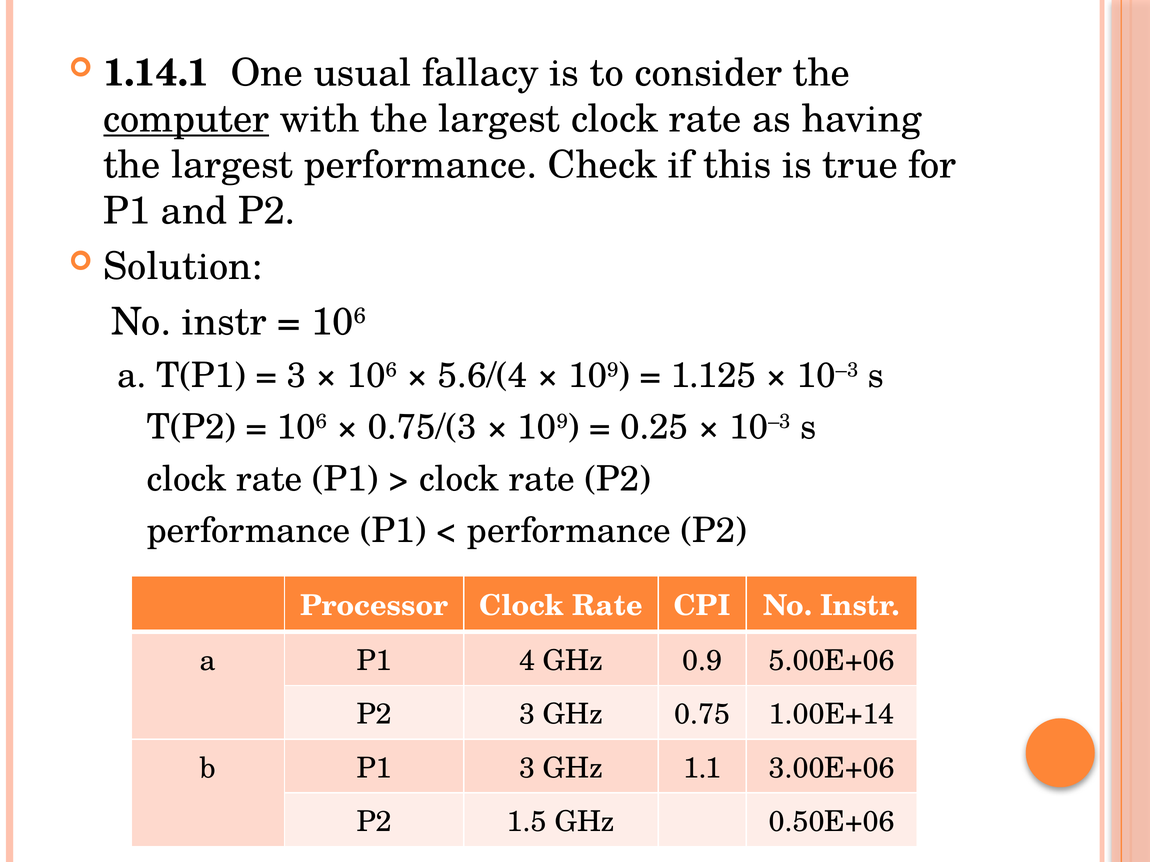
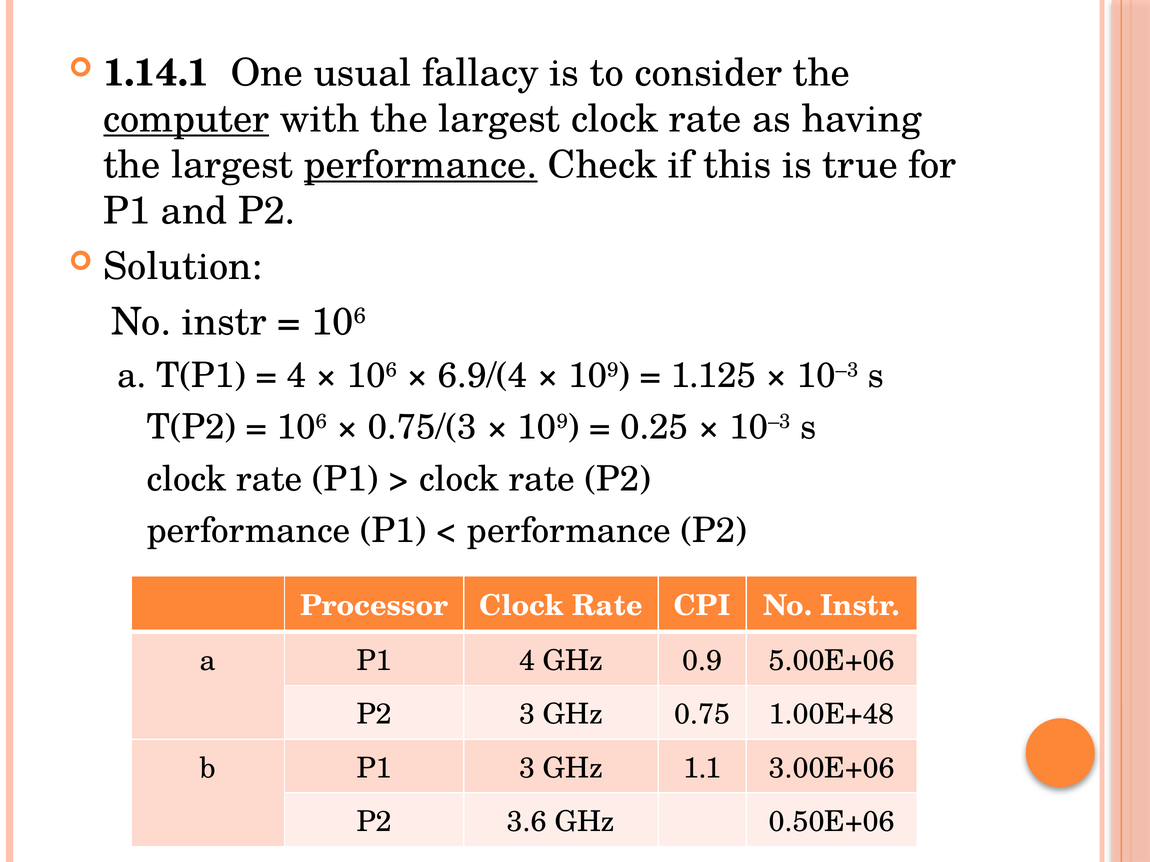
performance at (421, 165) underline: none -> present
3 at (296, 376): 3 -> 4
5.6/(4: 5.6/(4 -> 6.9/(4
1.00E+14: 1.00E+14 -> 1.00E+48
1.5: 1.5 -> 3.6
